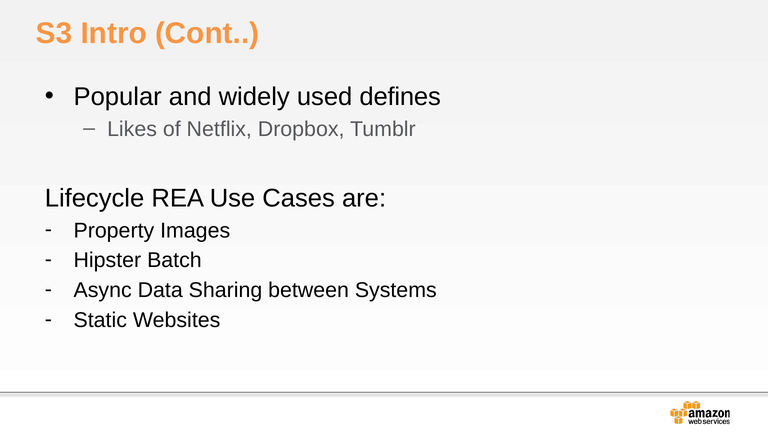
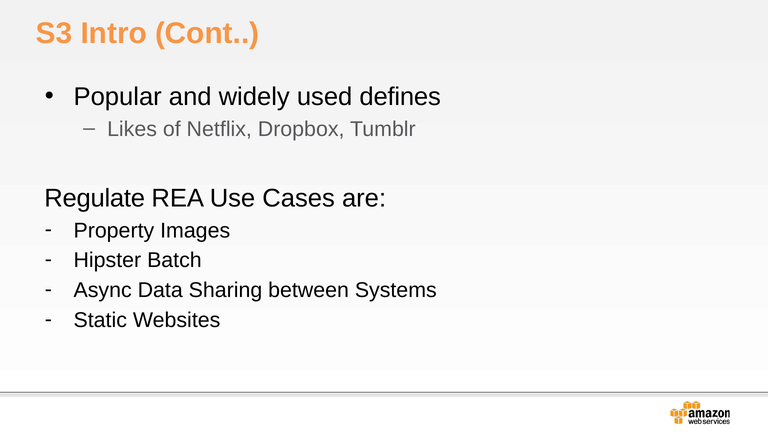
Lifecycle: Lifecycle -> Regulate
